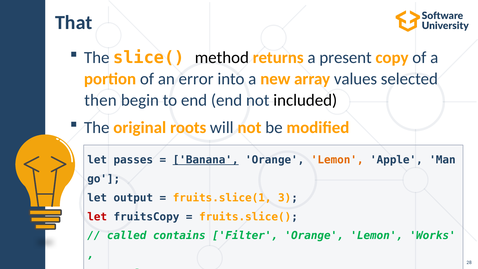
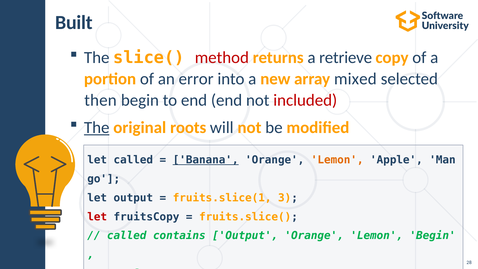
That: That -> Built
method colour: black -> red
present: present -> retrieve
values: values -> mixed
included colour: black -> red
The at (97, 128) underline: none -> present
let passes: passes -> called
contains Filter: Filter -> Output
Lemon Works: Works -> Begin
